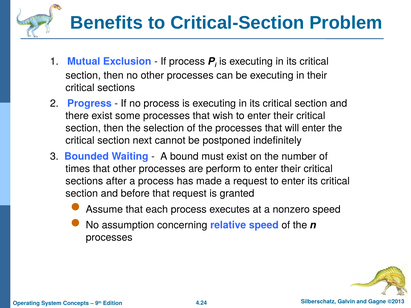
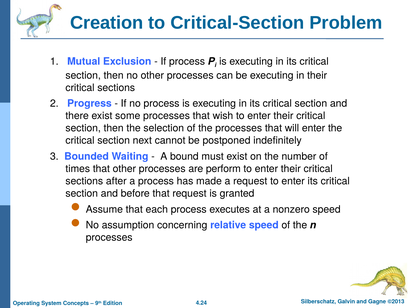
Benefits: Benefits -> Creation
